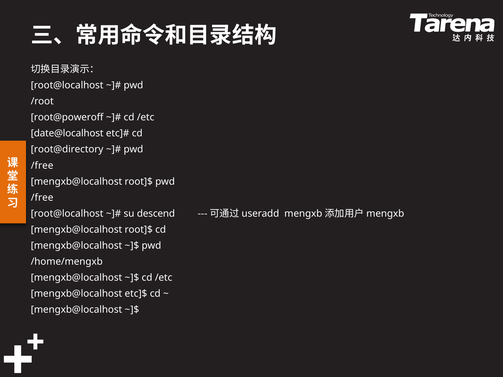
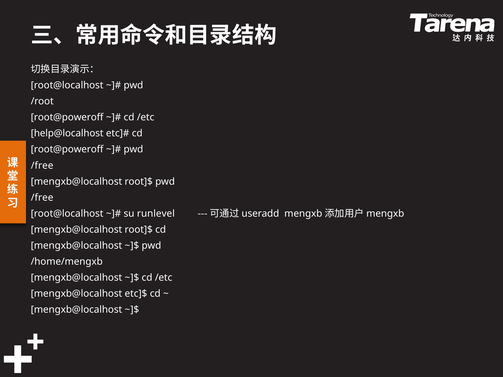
date@localhost: date@localhost -> help@localhost
root@directory at (67, 150): root@directory -> root@poweroff
descend: descend -> runlevel
